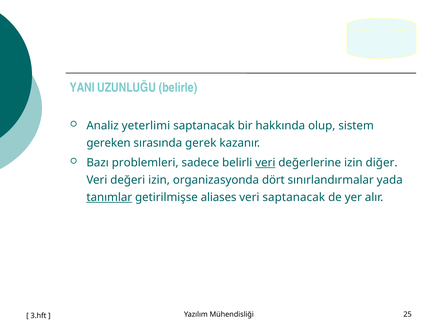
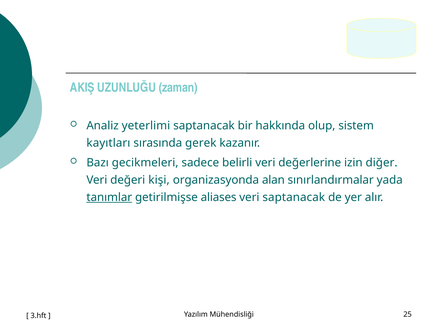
YANI: YANI -> AKIŞ
belirle: belirle -> zaman
gereken: gereken -> kayıtları
problemleri: problemleri -> gecikmeleri
veri at (265, 163) underline: present -> none
değeri izin: izin -> kişi
dört: dört -> alan
